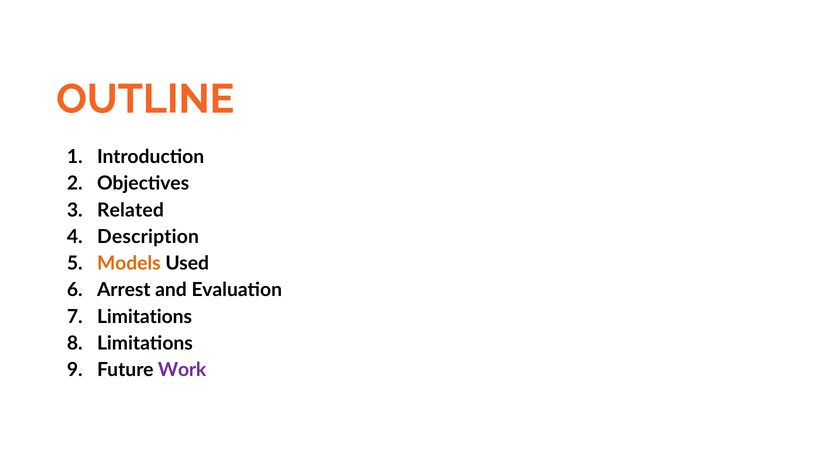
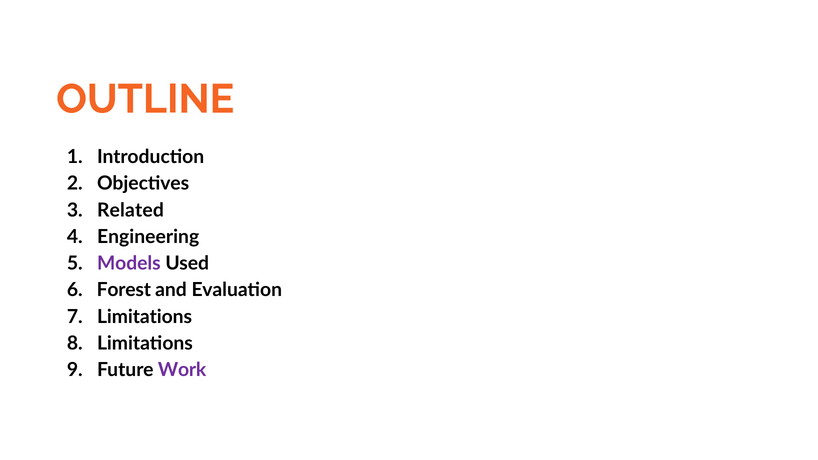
Description: Description -> Engineering
Models colour: orange -> purple
Arrest: Arrest -> Forest
